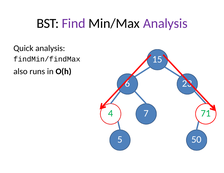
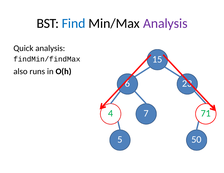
Find colour: purple -> blue
